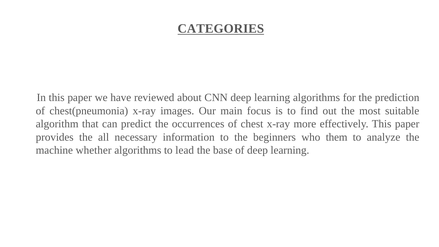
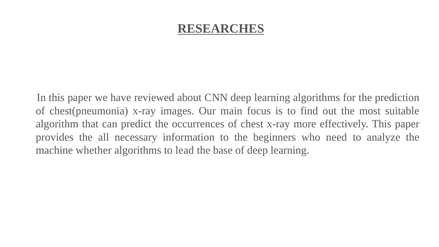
CATEGORIES: CATEGORIES -> RESEARCHES
them: them -> need
